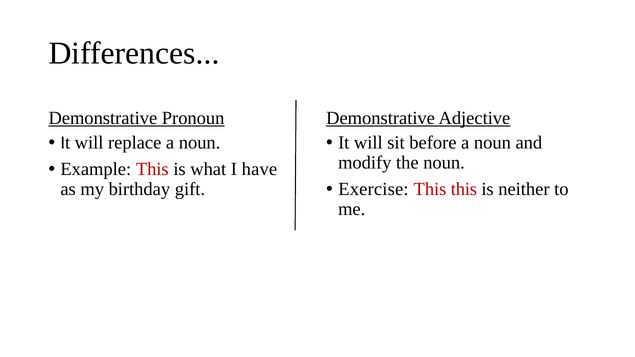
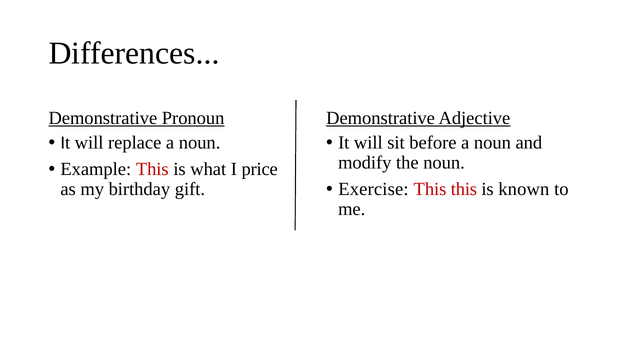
have: have -> price
neither: neither -> known
